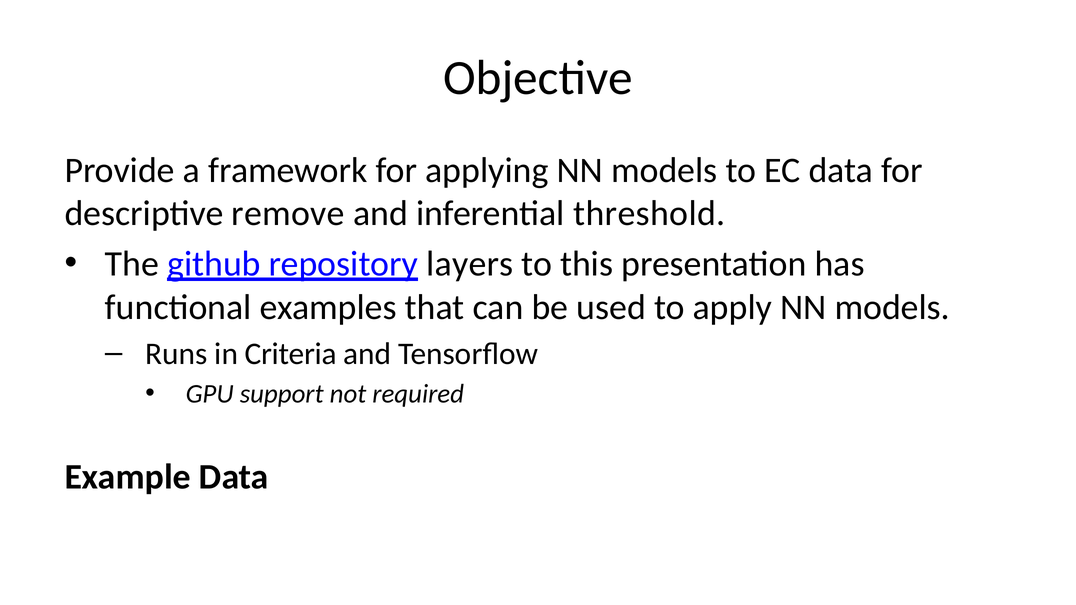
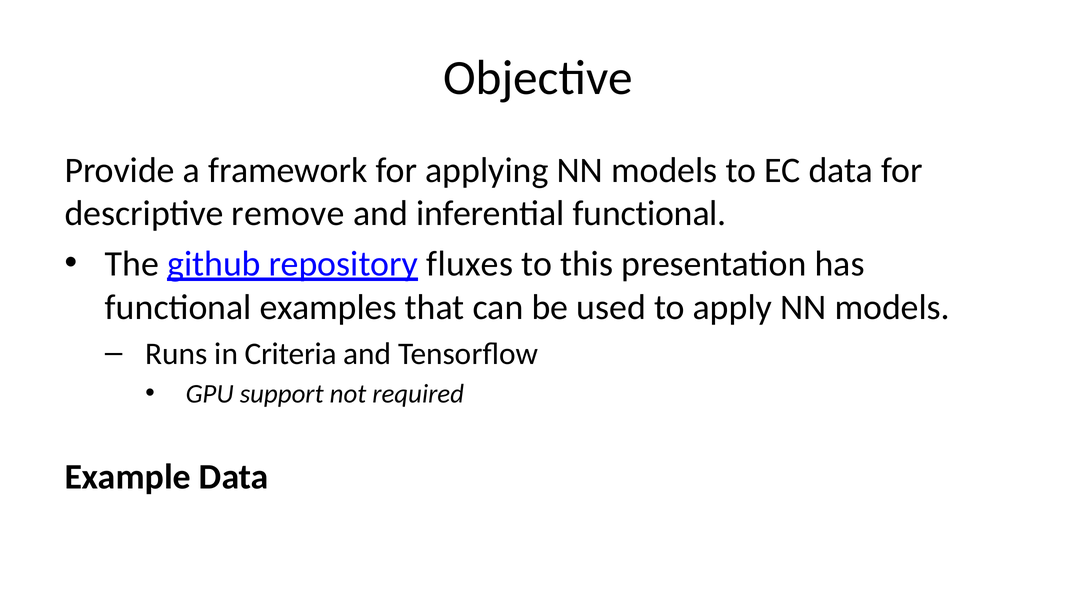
inferential threshold: threshold -> functional
layers: layers -> fluxes
